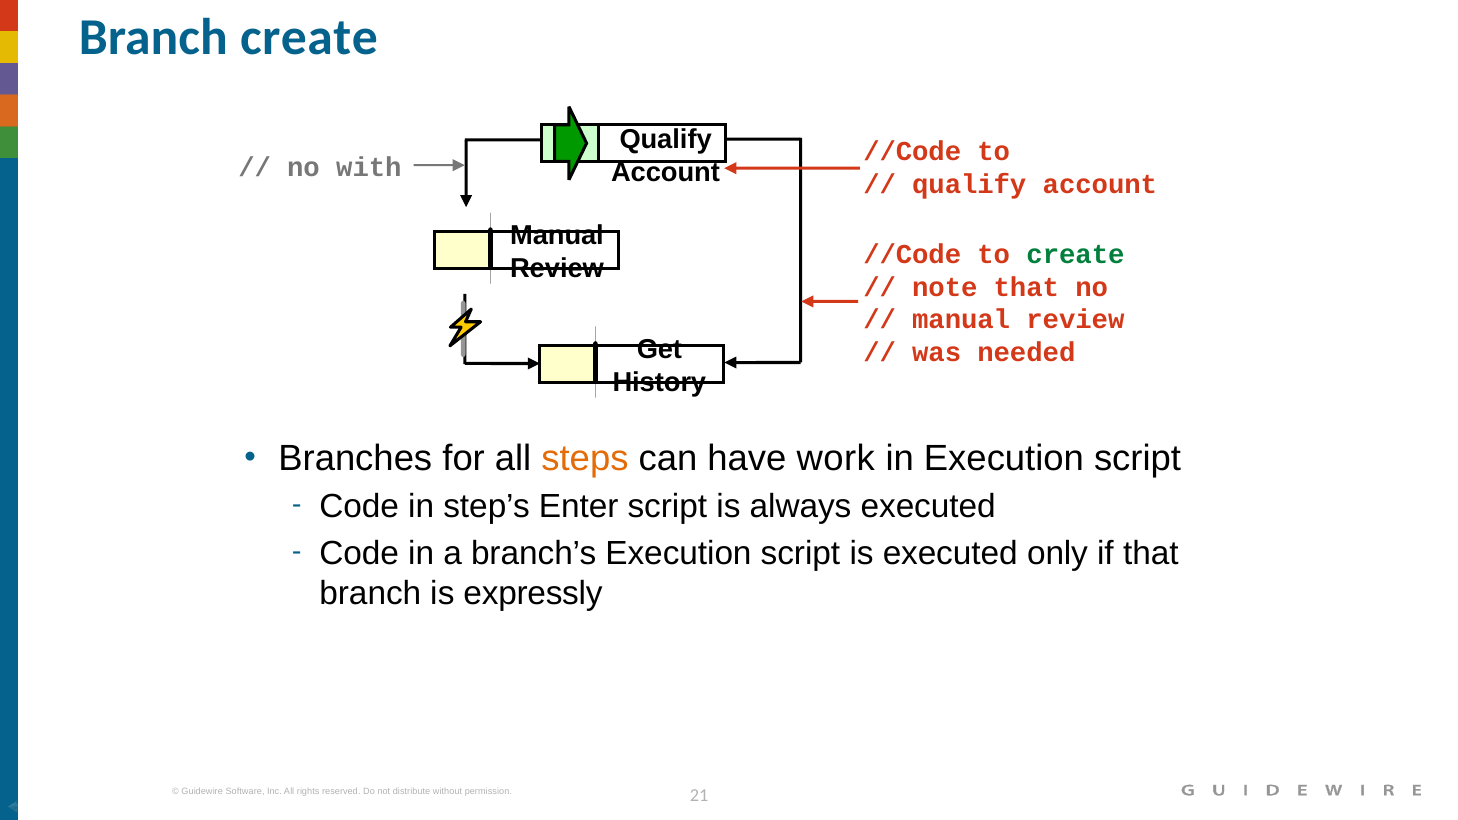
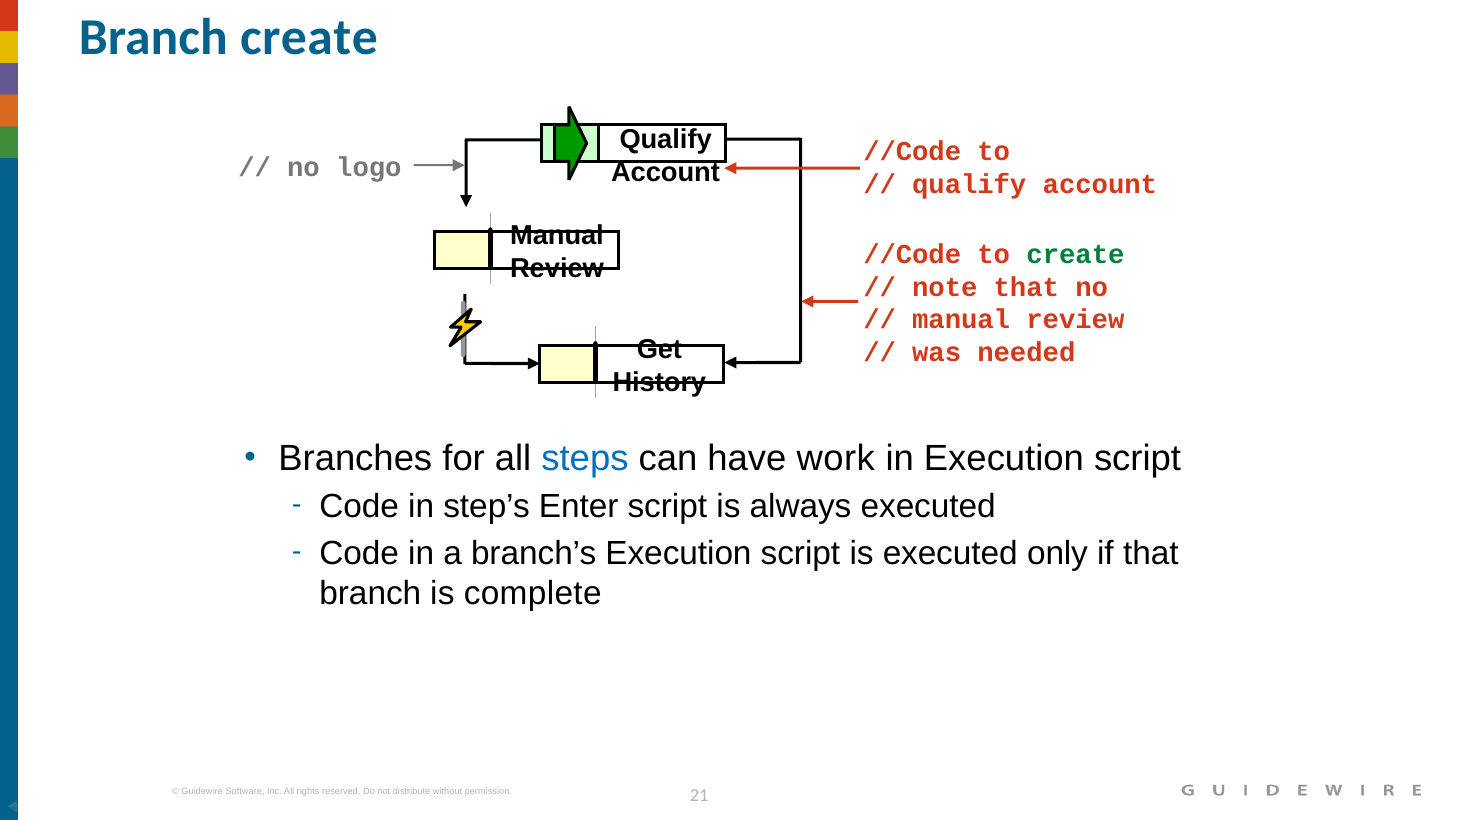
with: with -> logo
steps colour: orange -> blue
expressly: expressly -> complete
